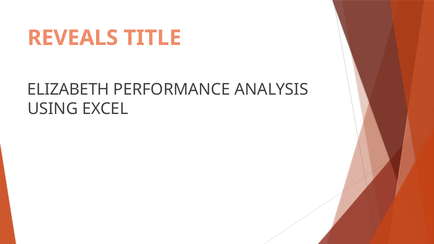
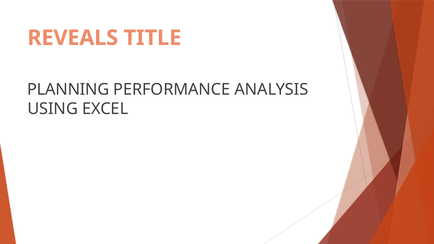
ELIZABETH: ELIZABETH -> PLANNING
